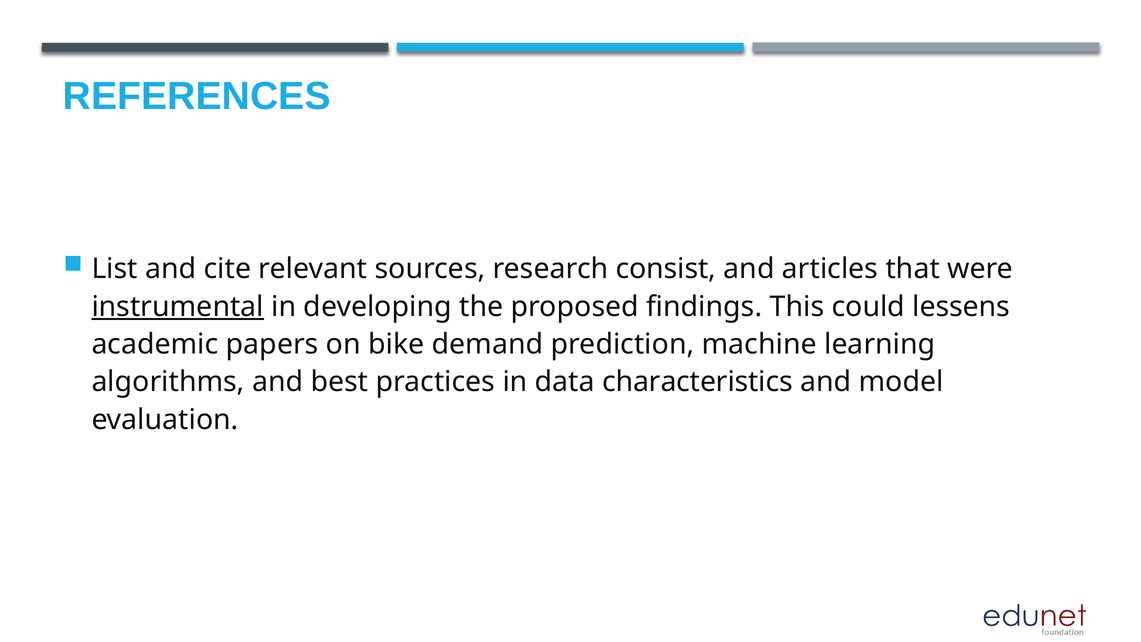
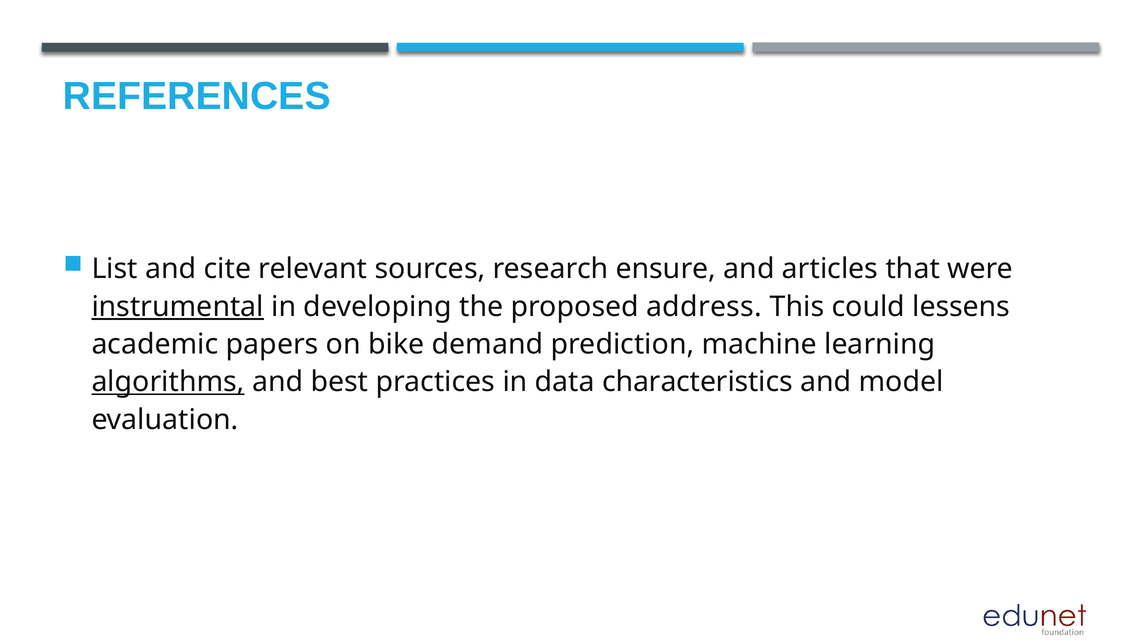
consist: consist -> ensure
findings: findings -> address
algorithms underline: none -> present
